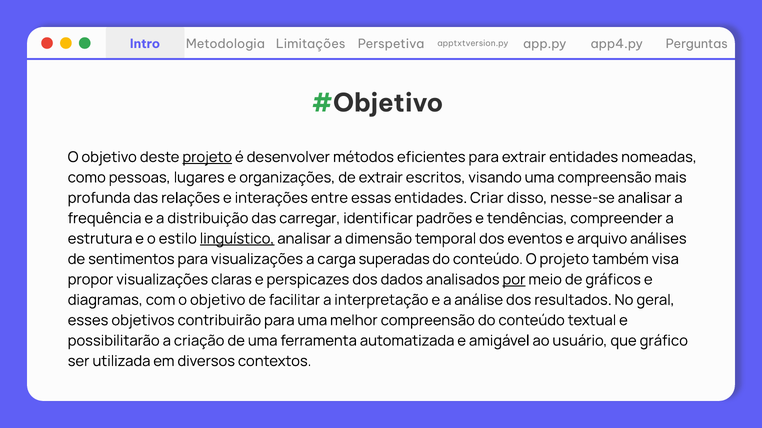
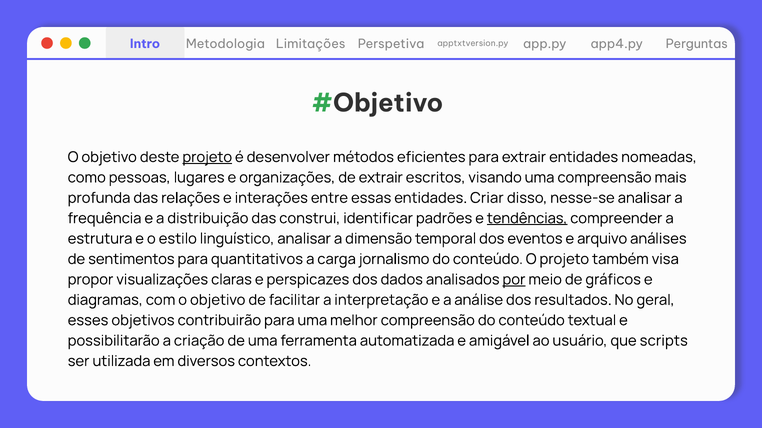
carregar: carregar -> construi
tendências underline: none -> present
linguístico underline: present -> none
para visualizações: visualizações -> quantitativos
superadas: superadas -> jornalismo
gráfico: gráfico -> scripts
